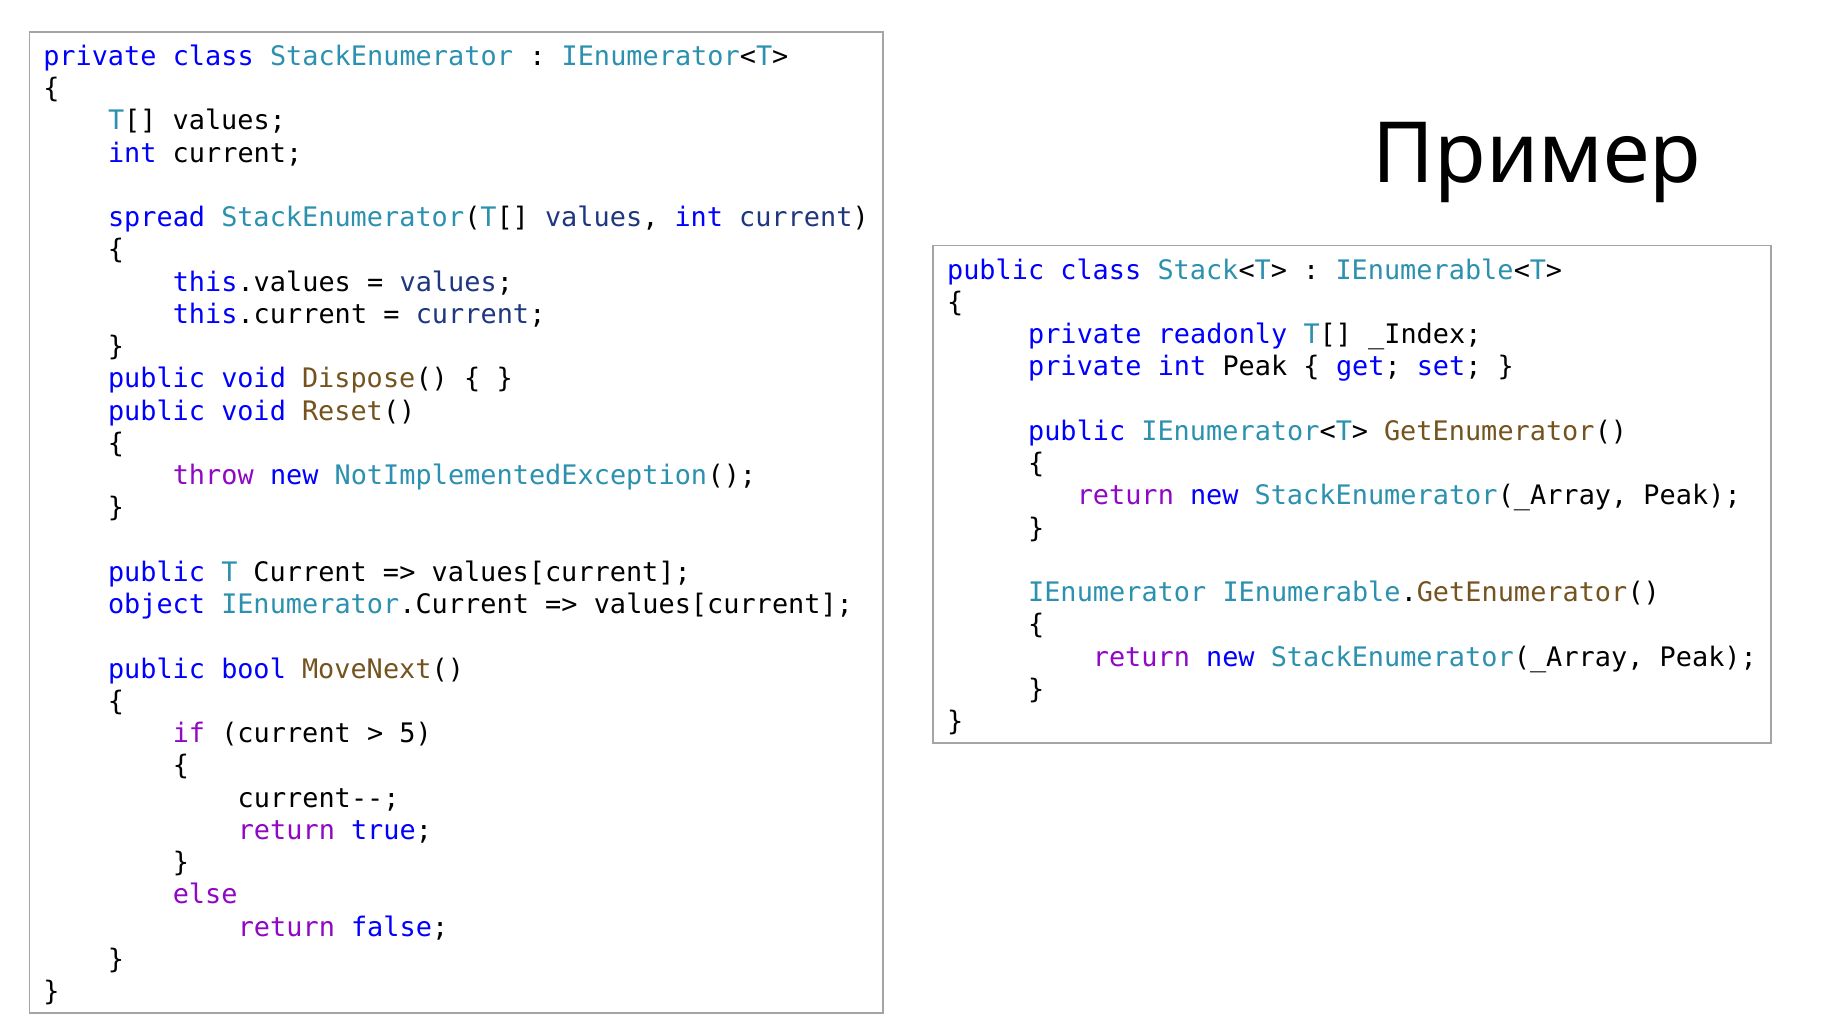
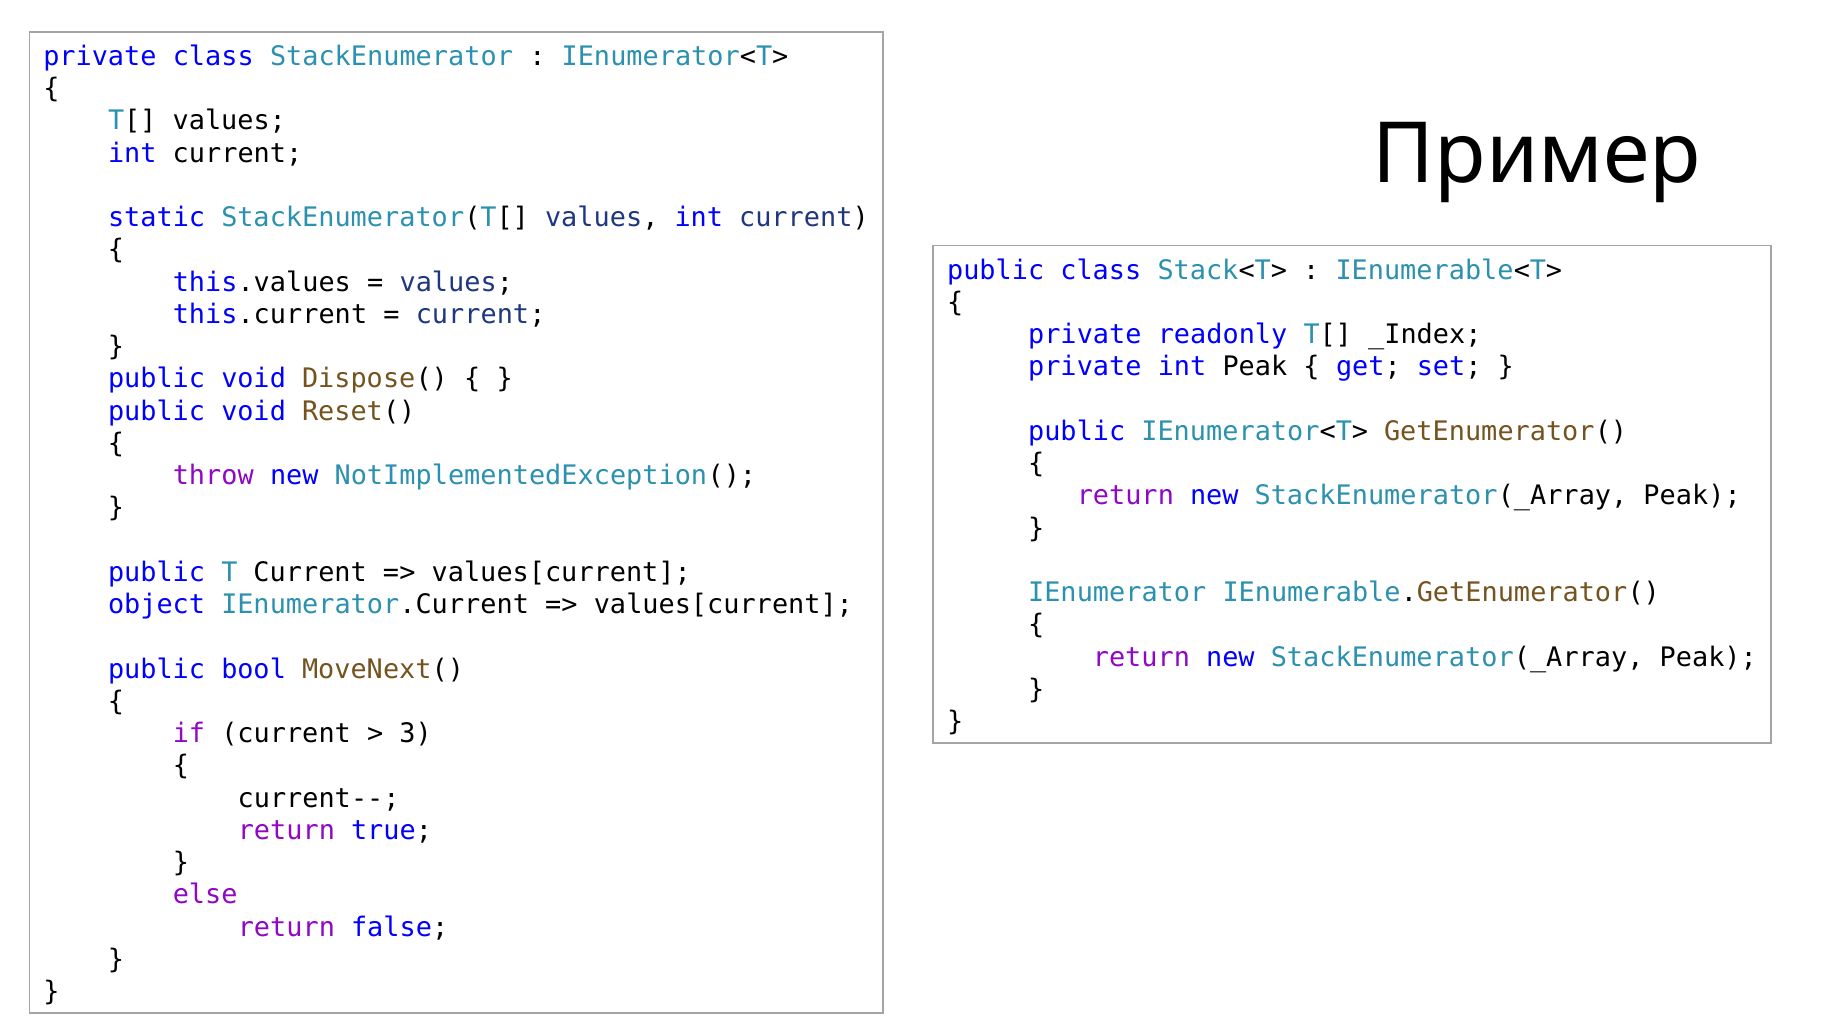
spread: spread -> static
5: 5 -> 3
